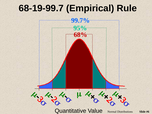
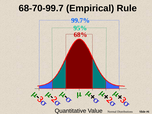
68-19-99.7: 68-19-99.7 -> 68-70-99.7
